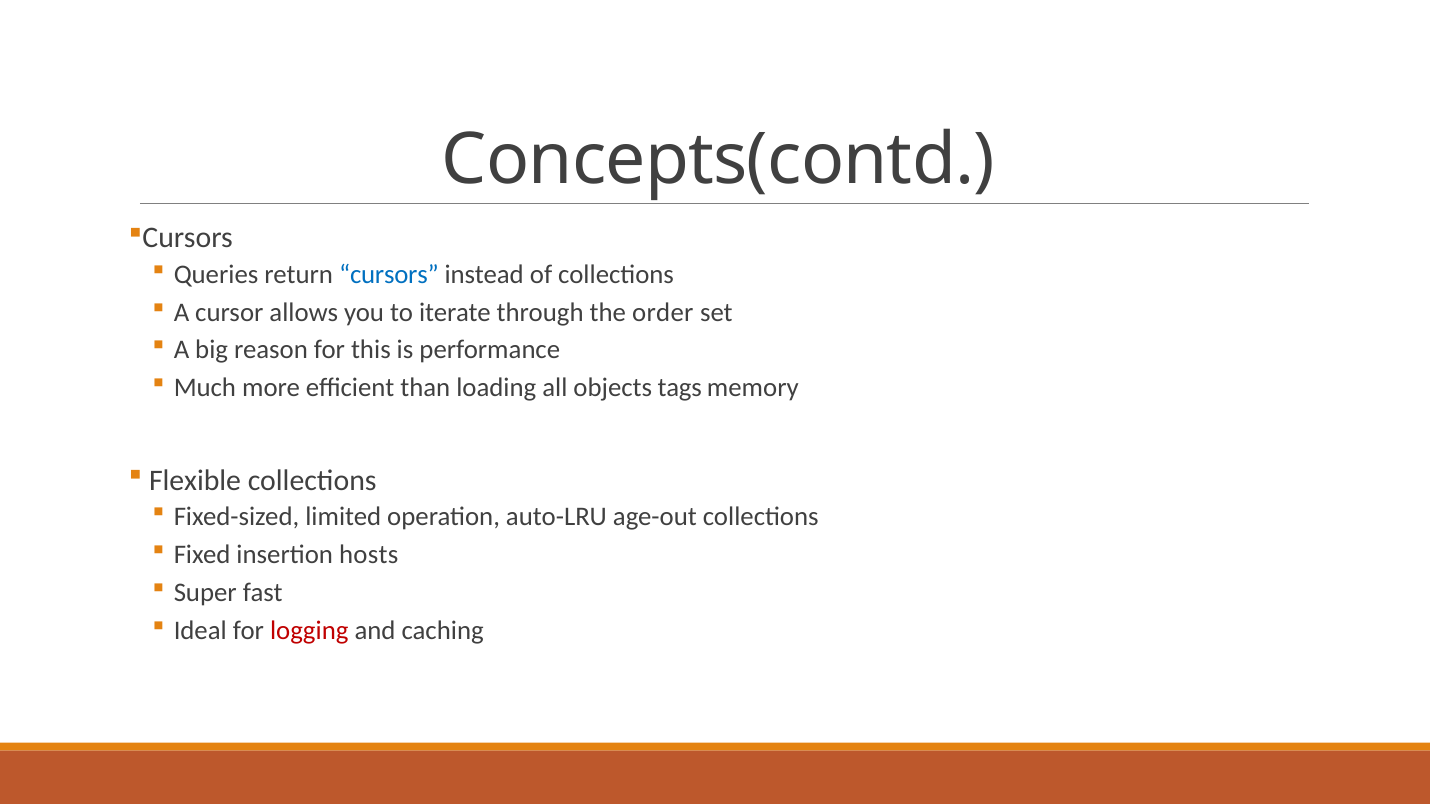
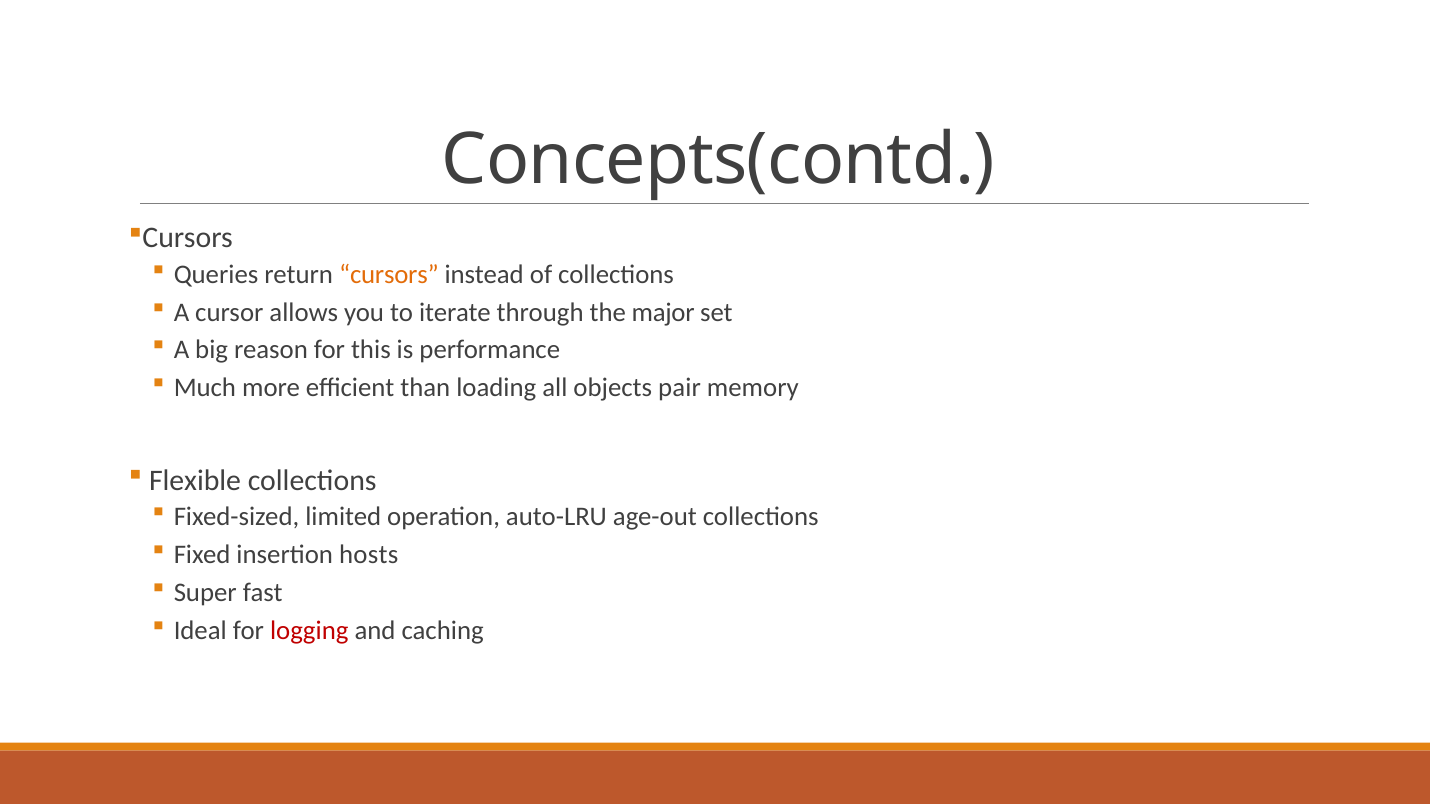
cursors at (389, 274) colour: blue -> orange
order: order -> major
tags: tags -> pair
